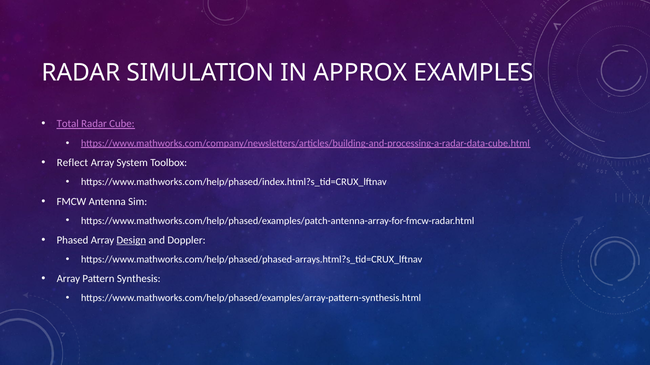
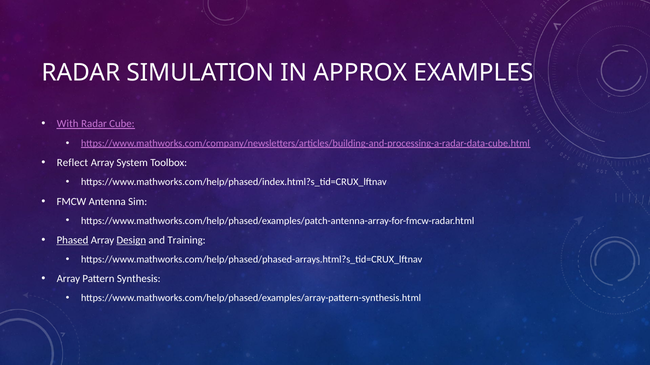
Total: Total -> With
Phased underline: none -> present
Doppler: Doppler -> Training
